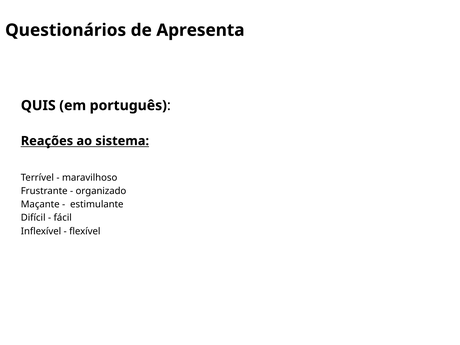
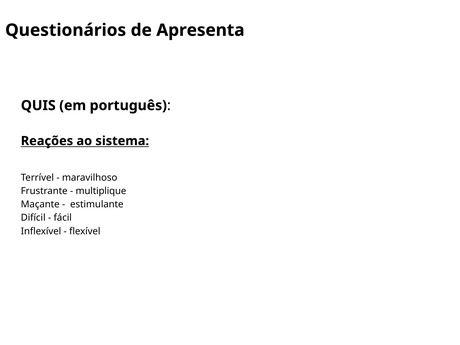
organizado: organizado -> multiplique
